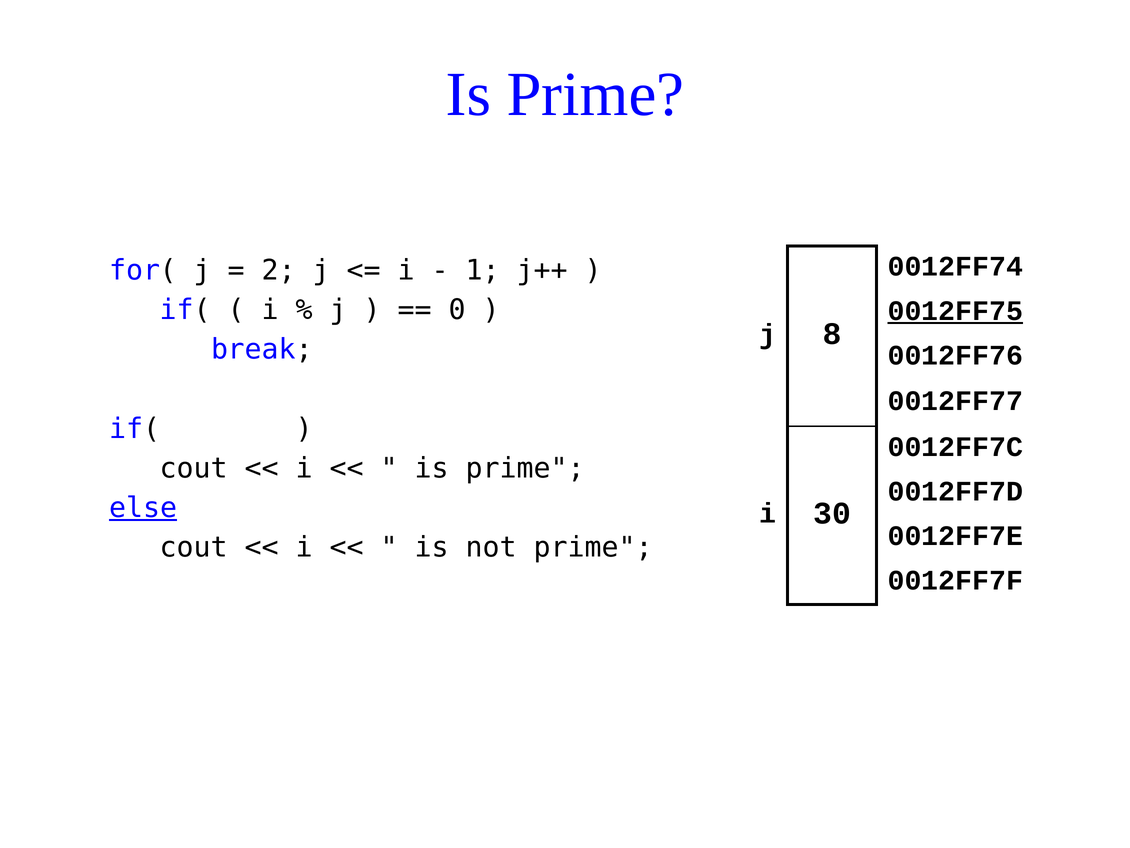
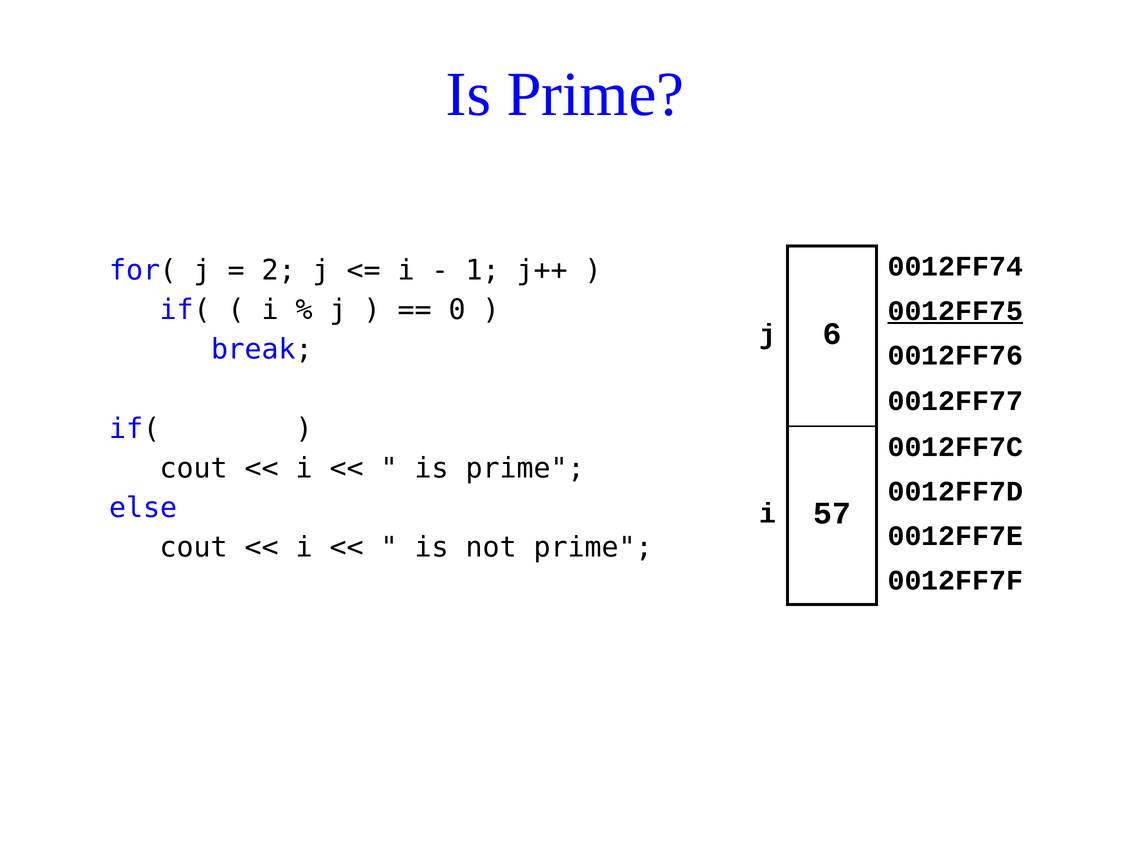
8: 8 -> 6
else underline: present -> none
30: 30 -> 57
